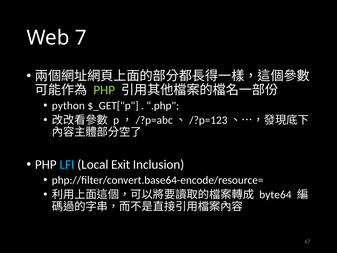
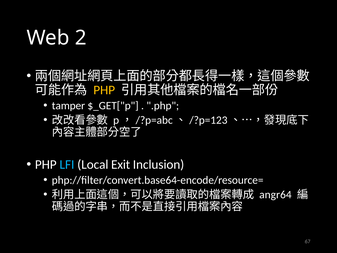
7: 7 -> 2
PHP at (104, 90) colour: light green -> yellow
python: python -> tamper
byte64: byte64 -> angr64
